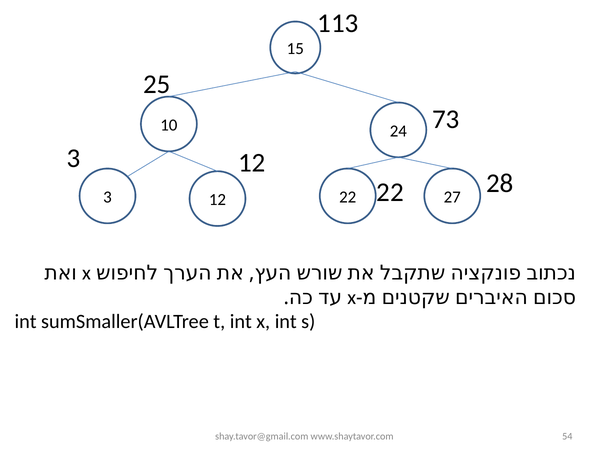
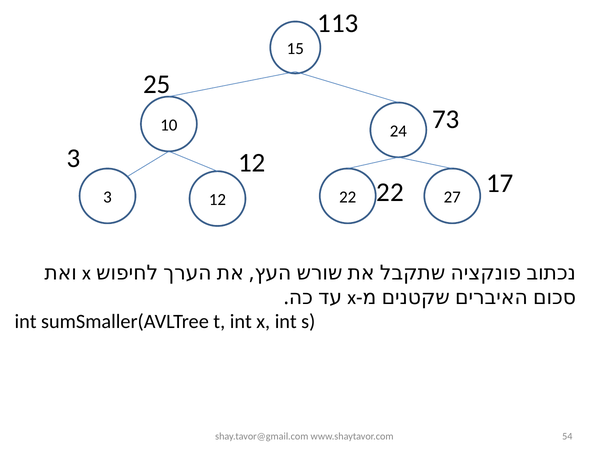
28: 28 -> 17
